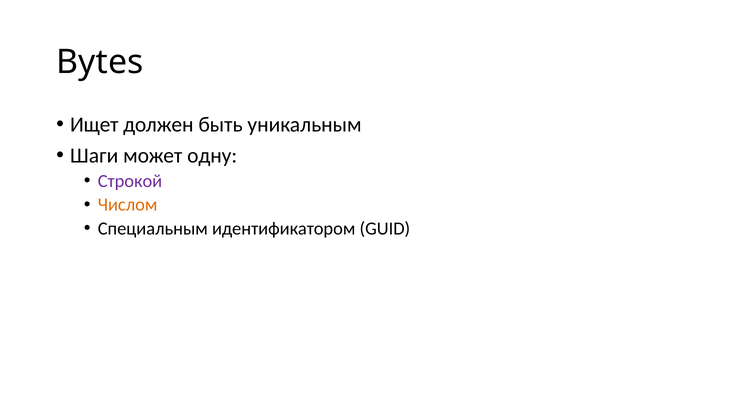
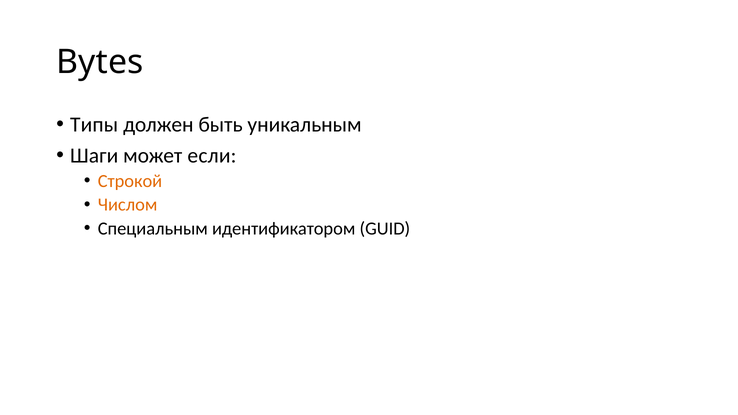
Ищет: Ищет -> Типы
одну: одну -> если
Строкой colour: purple -> orange
